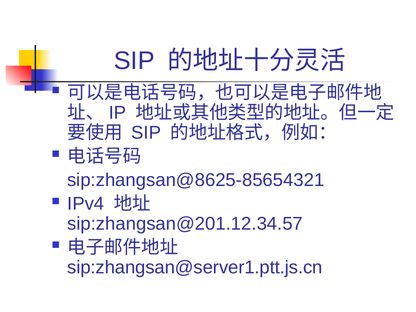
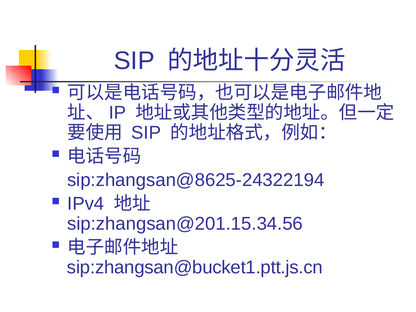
sip:zhangsan@8625-85654321: sip:zhangsan@8625-85654321 -> sip:zhangsan@8625-24322194
sip:zhangsan@201.12.34.57: sip:zhangsan@201.12.34.57 -> sip:zhangsan@201.15.34.56
sip:zhangsan@server1.ptt.js.cn: sip:zhangsan@server1.ptt.js.cn -> sip:zhangsan@bucket1.ptt.js.cn
